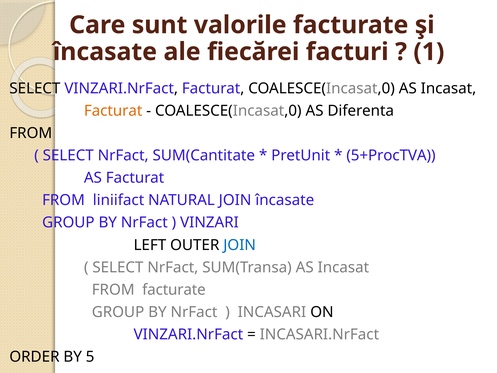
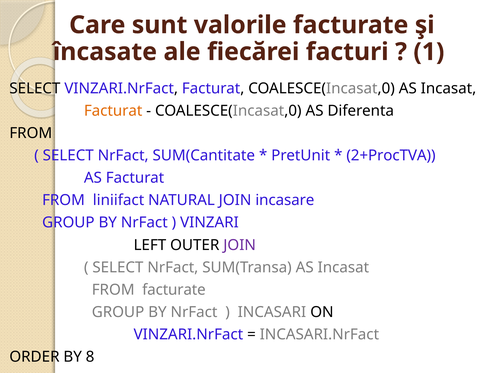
5+ProcTVA: 5+ProcTVA -> 2+ProcTVA
JOIN încasate: încasate -> incasare
JOIN at (240, 245) colour: blue -> purple
5: 5 -> 8
